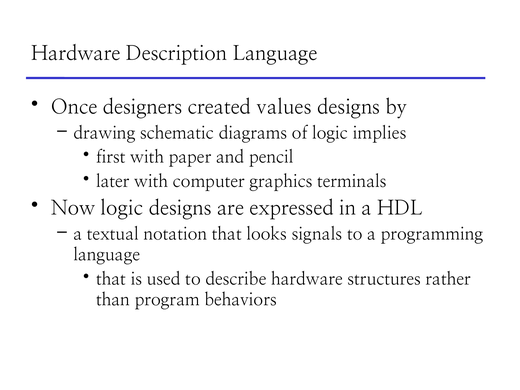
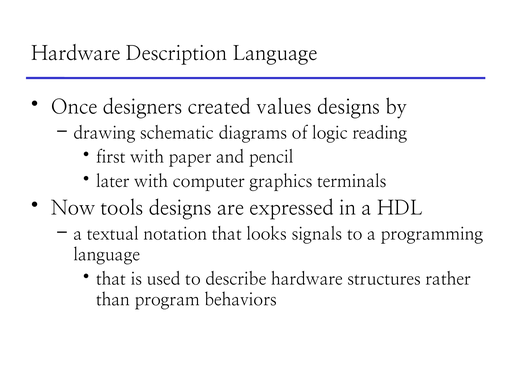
implies: implies -> reading
Now logic: logic -> tools
